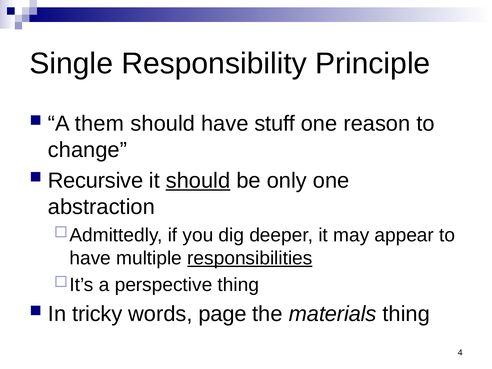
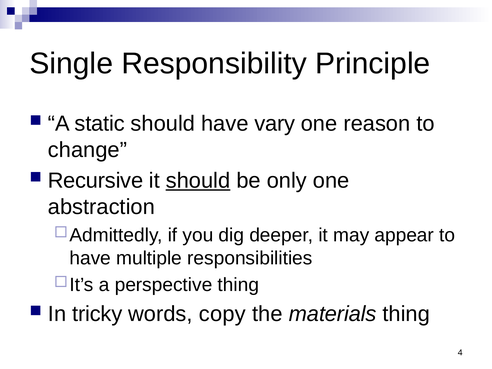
them: them -> static
stuff: stuff -> vary
responsibilities underline: present -> none
page: page -> copy
